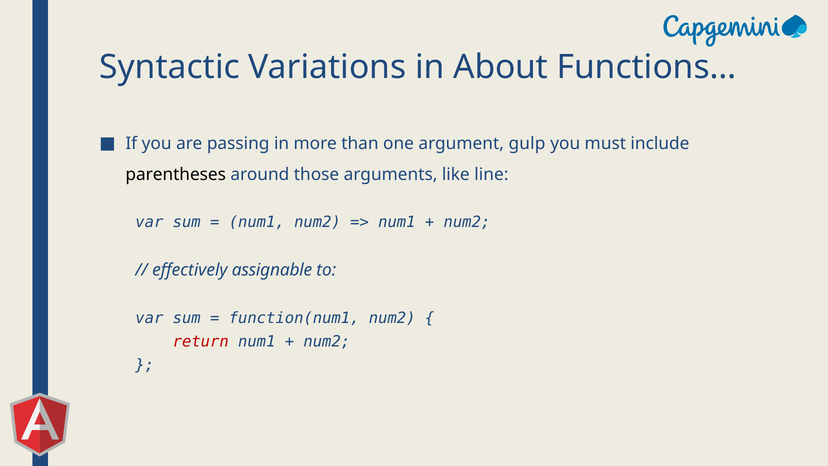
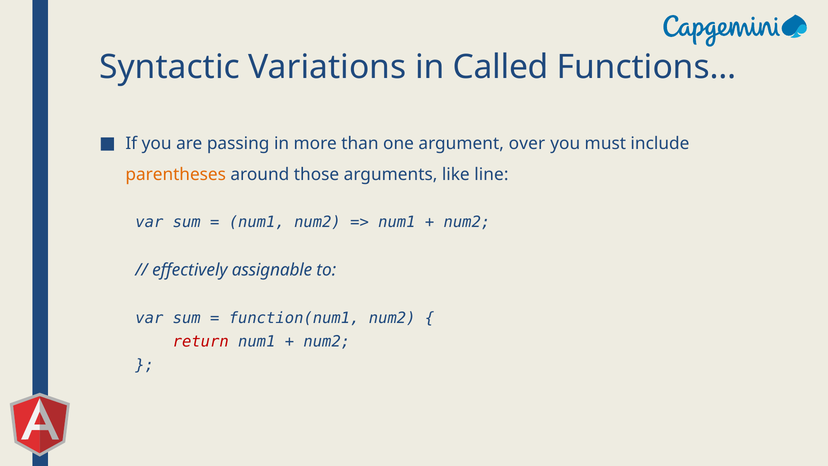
About: About -> Called
gulp: gulp -> over
parentheses colour: black -> orange
